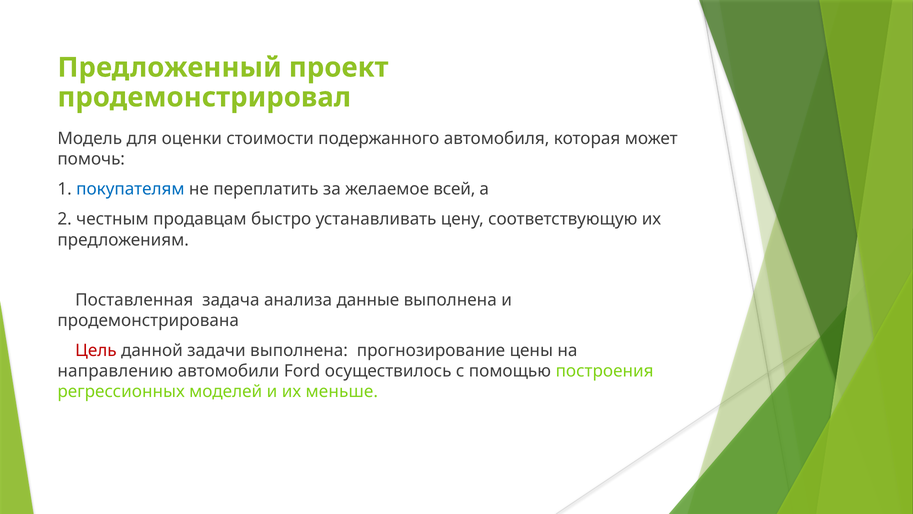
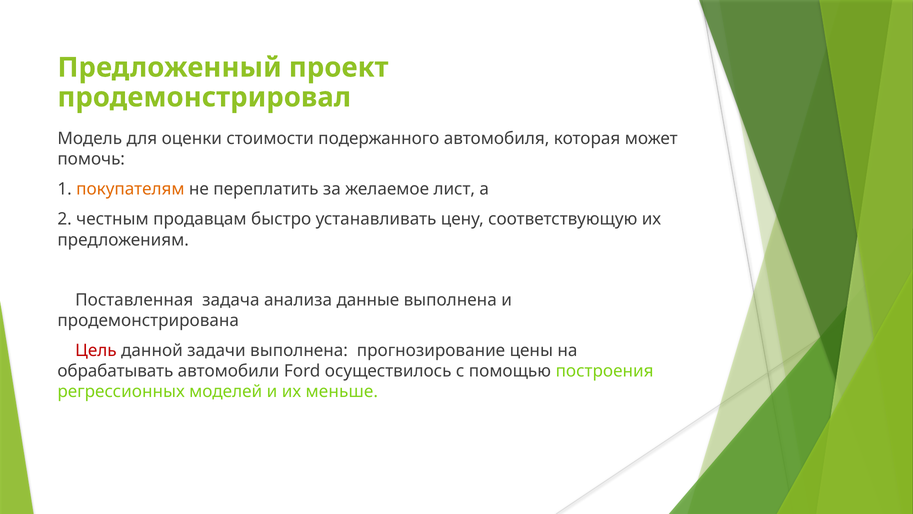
покупателям colour: blue -> orange
всей: всей -> лист
направлению: направлению -> обрабатывать
